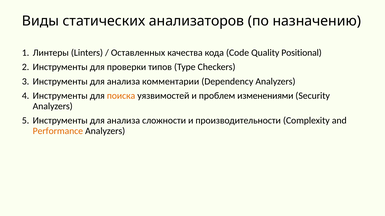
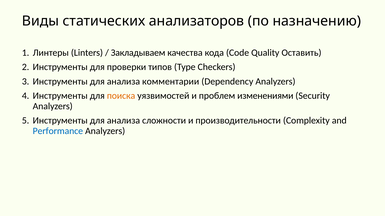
Оставленных: Оставленных -> Закладываем
Positional: Positional -> Оставить
Performance colour: orange -> blue
